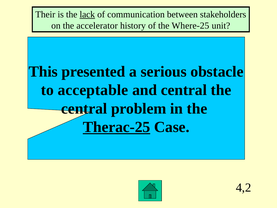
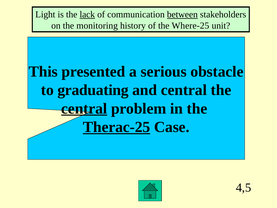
Their: Their -> Light
between underline: none -> present
accelerator: accelerator -> monitoring
acceptable: acceptable -> graduating
central at (84, 108) underline: none -> present
4,2: 4,2 -> 4,5
